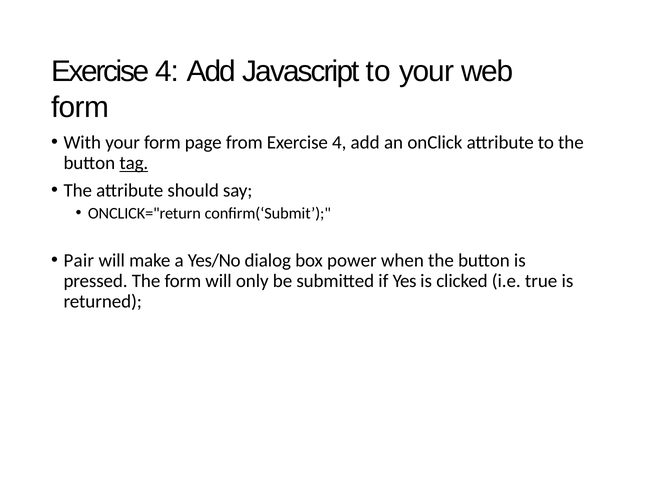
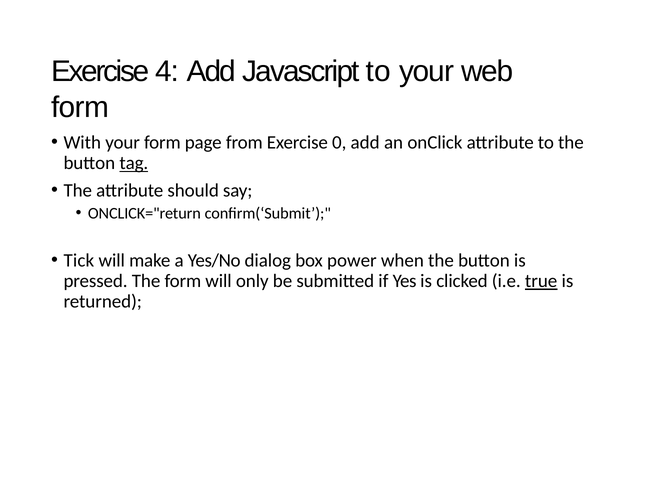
from Exercise 4: 4 -> 0
Pair: Pair -> Tick
true underline: none -> present
